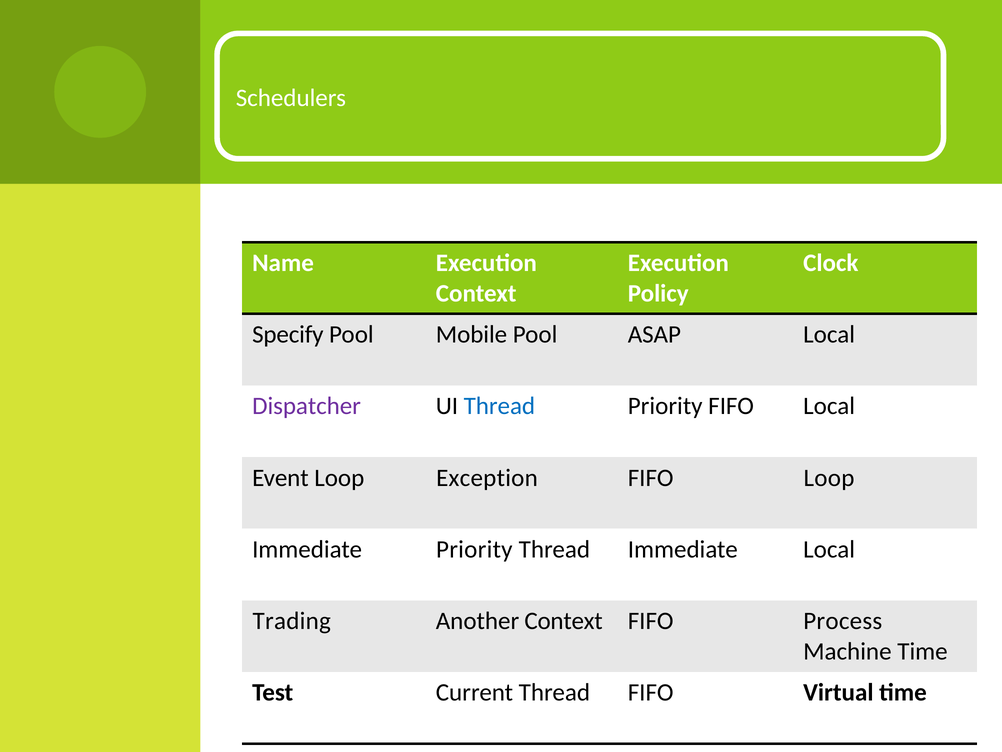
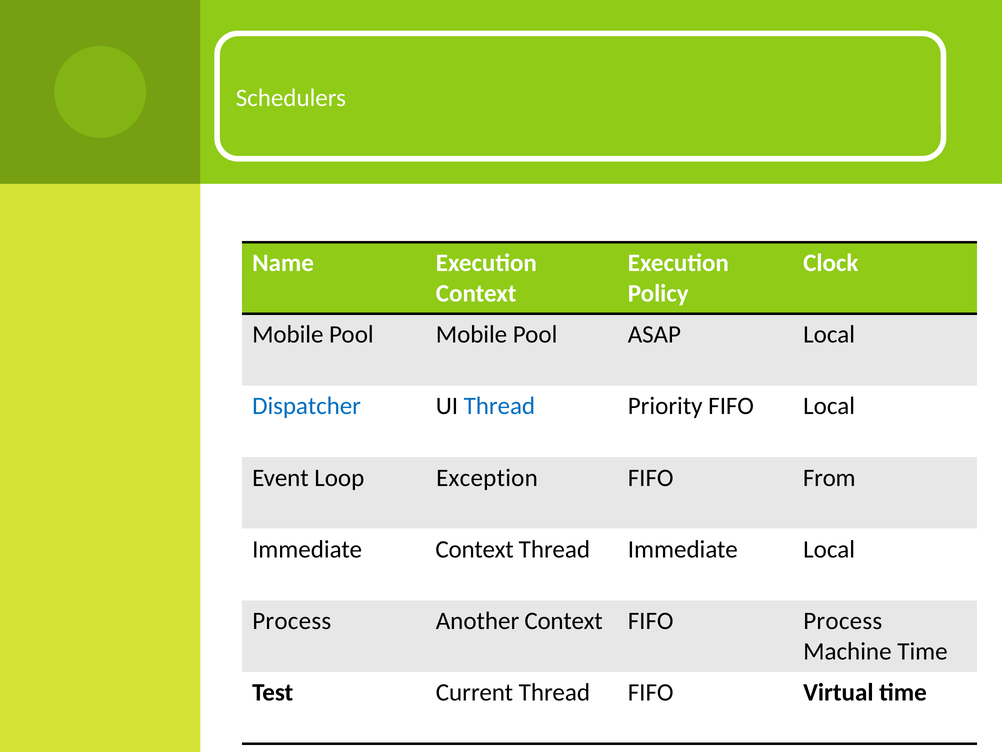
Specify at (288, 334): Specify -> Mobile
Dispatcher colour: purple -> blue
FIFO Loop: Loop -> From
Immediate Priority: Priority -> Context
Trading at (292, 621): Trading -> Process
